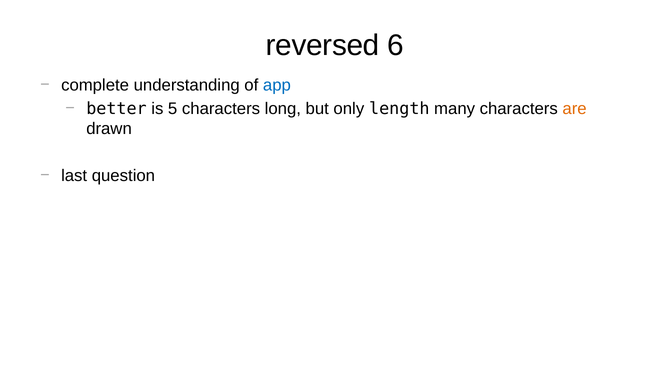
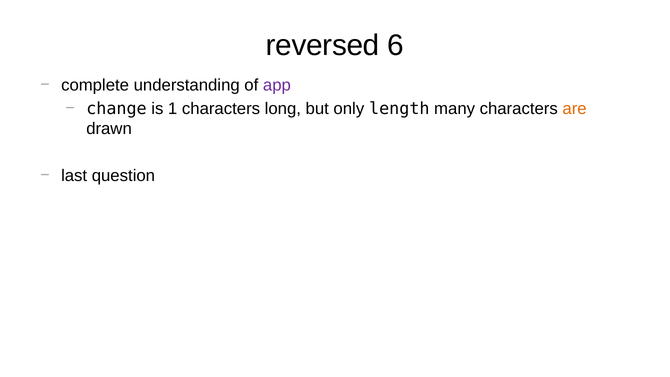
app colour: blue -> purple
better: better -> change
5: 5 -> 1
